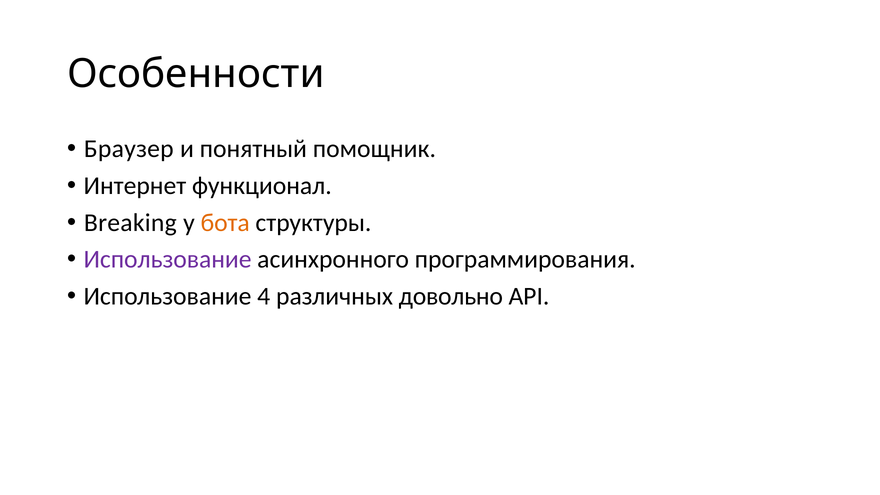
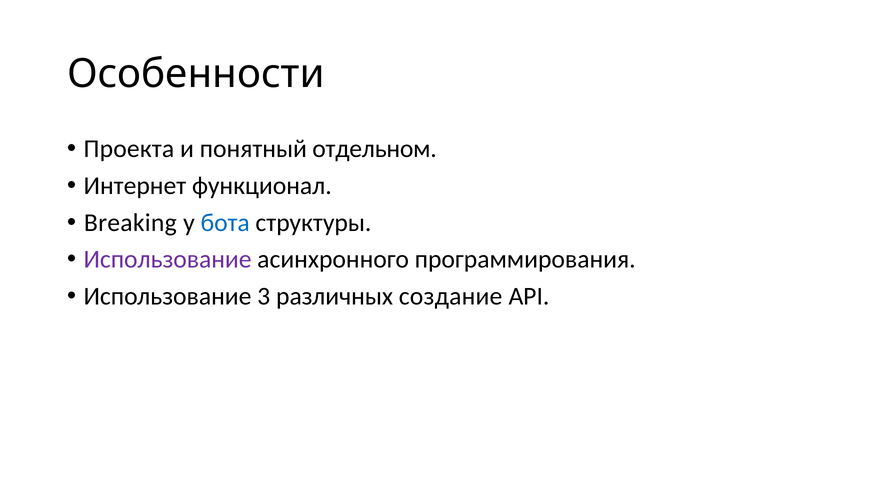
Браузер: Браузер -> Проекта
помощник: помощник -> отдельном
бота colour: orange -> blue
4: 4 -> 3
довольно: довольно -> создание
